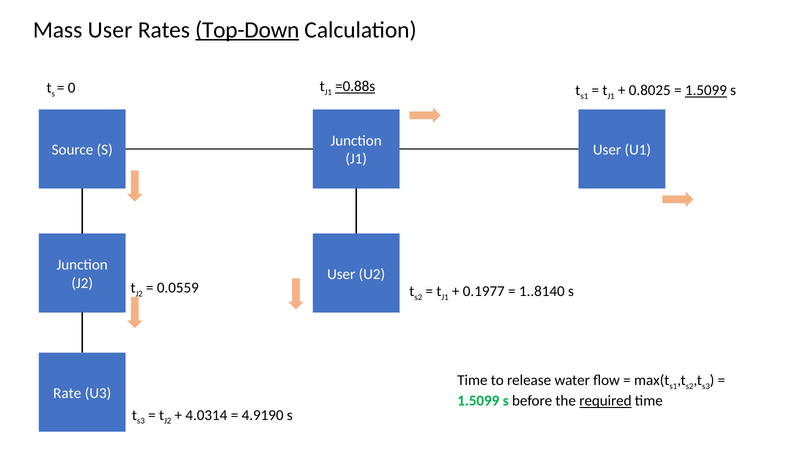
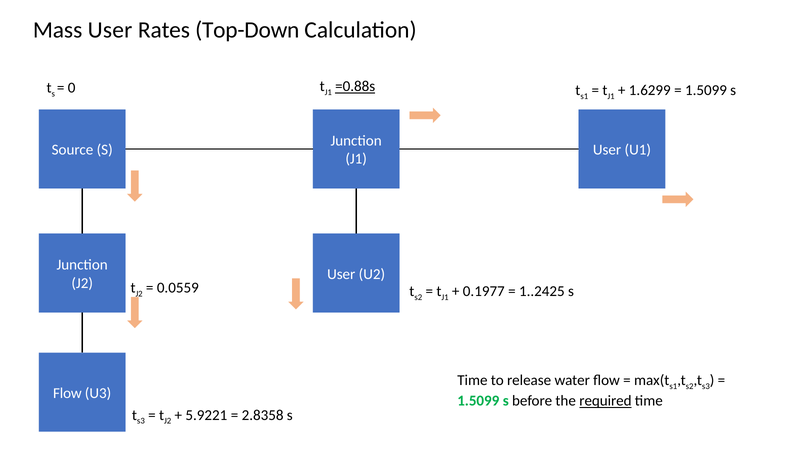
Top-Down underline: present -> none
0.8025: 0.8025 -> 1.6299
1.5099 at (706, 90) underline: present -> none
1..8140: 1..8140 -> 1..2425
Rate at (67, 393): Rate -> Flow
4.0314: 4.0314 -> 5.9221
4.9190: 4.9190 -> 2.8358
